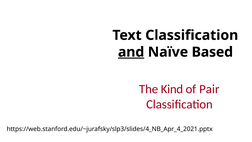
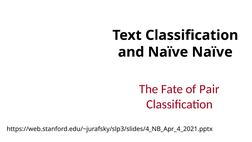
and underline: present -> none
Naïve Based: Based -> Naïve
Kind: Kind -> Fate
